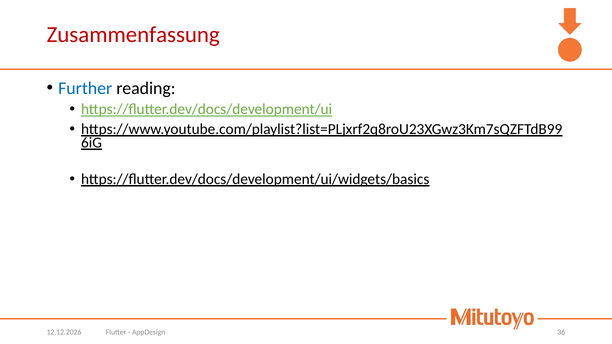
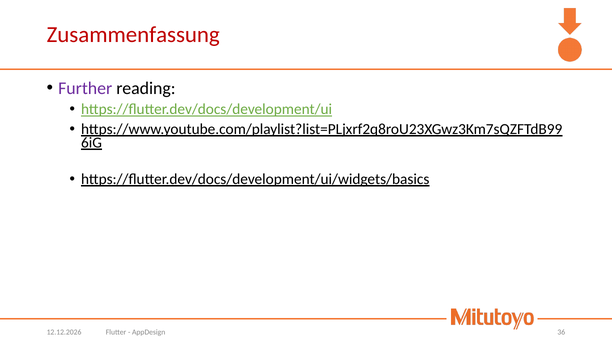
Further colour: blue -> purple
